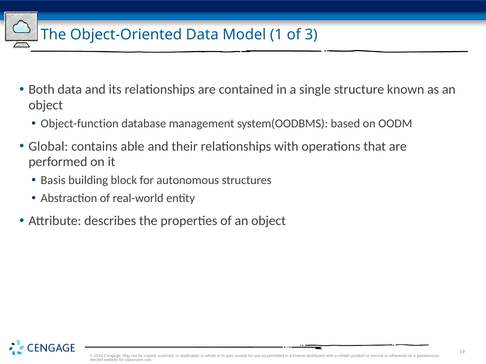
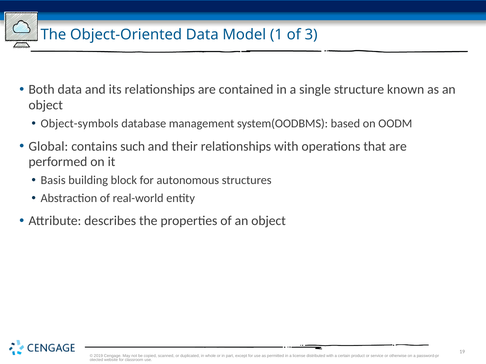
Object-function: Object-function -> Object-symbols
able: able -> such
